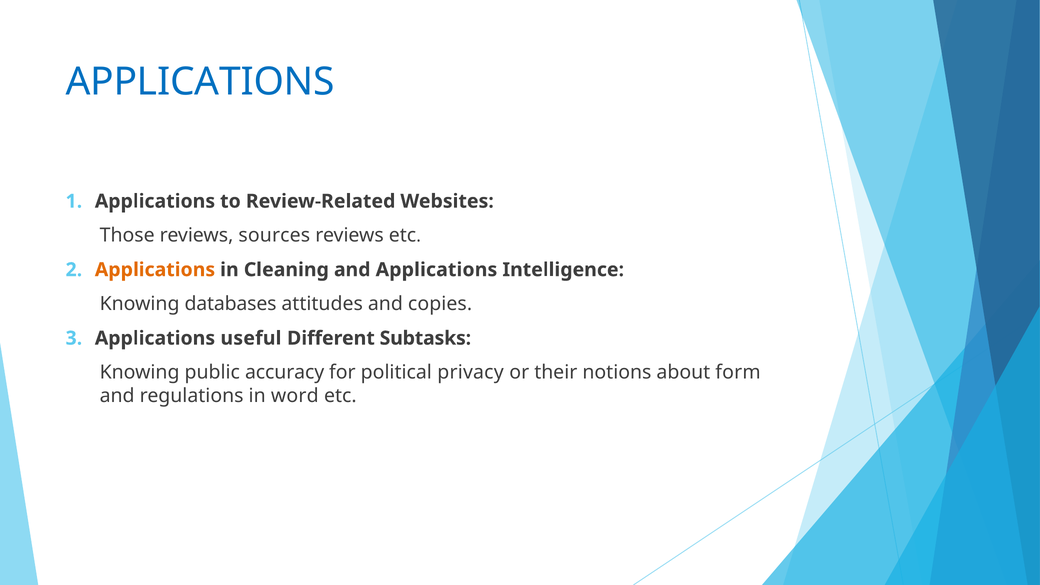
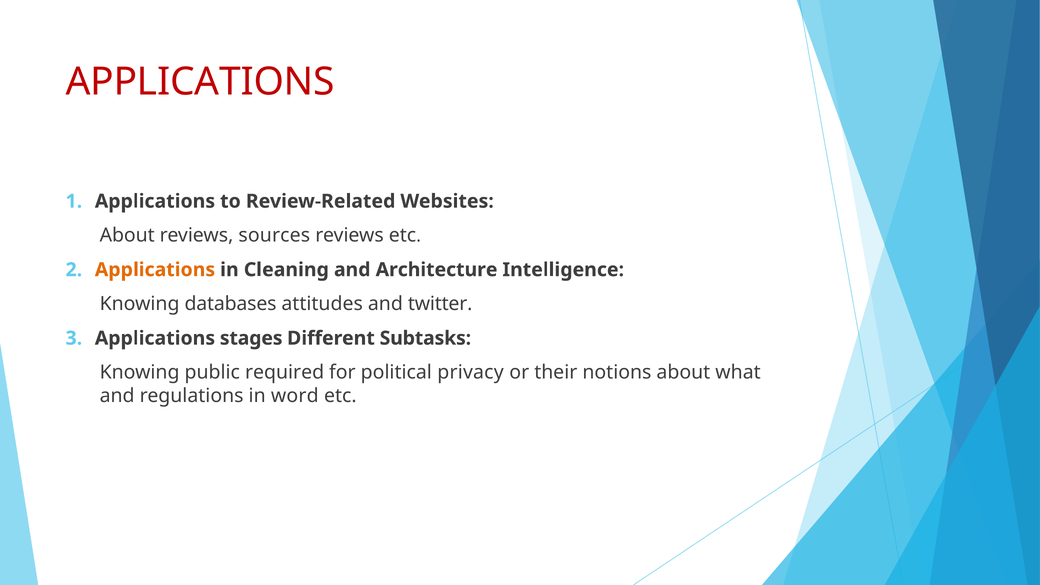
APPLICATIONS at (200, 82) colour: blue -> red
Those at (127, 236): Those -> About
and Applications: Applications -> Architecture
copies: copies -> twitter
useful: useful -> stages
accuracy: accuracy -> required
form: form -> what
